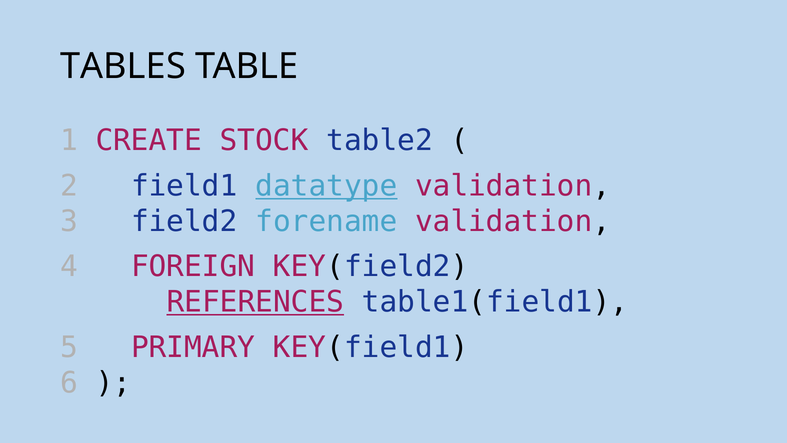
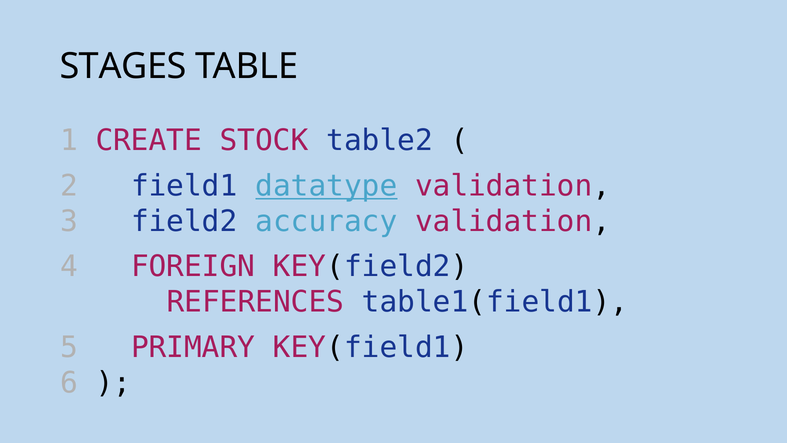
TABLES: TABLES -> STAGES
forename: forename -> accuracy
REFERENCES underline: present -> none
